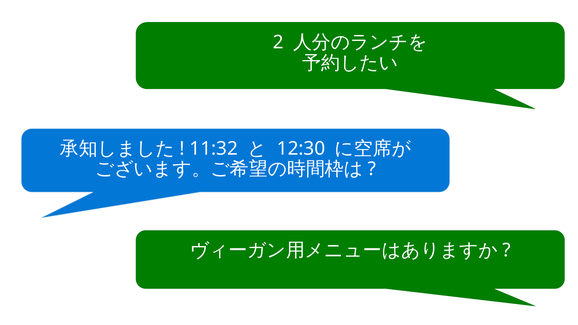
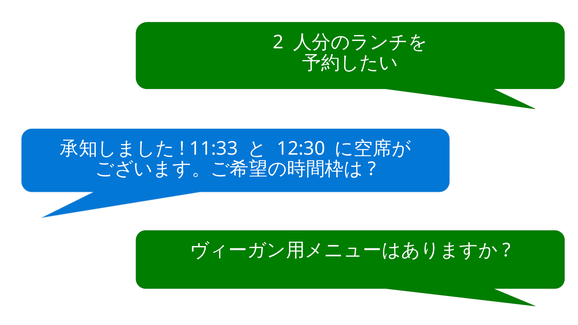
11:32: 11:32 -> 11:33
